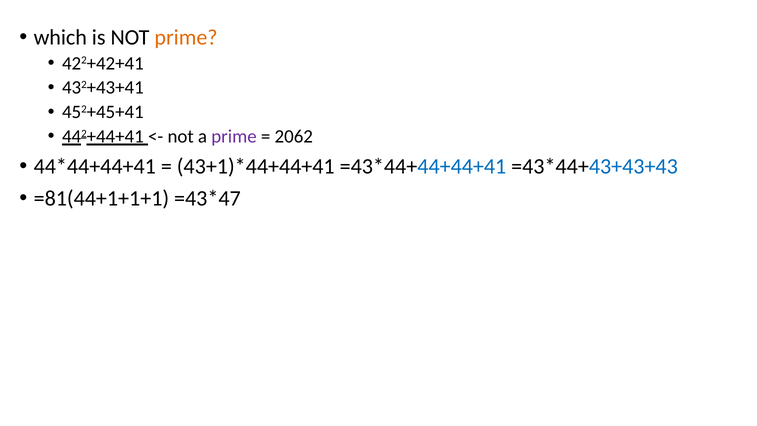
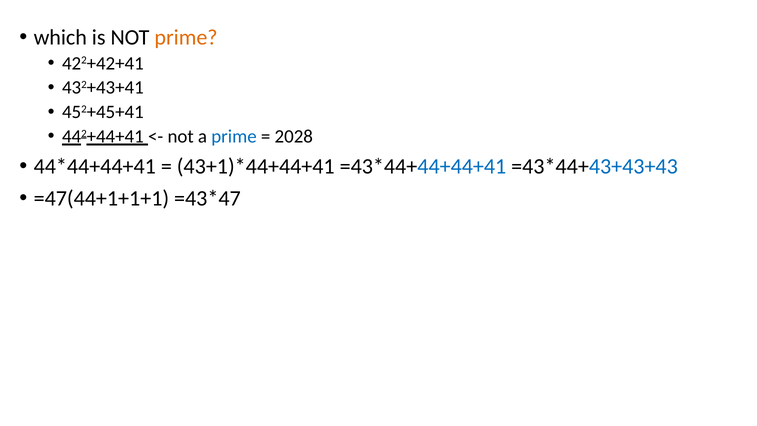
prime at (234, 136) colour: purple -> blue
2062: 2062 -> 2028
=81(44+1+1+1: =81(44+1+1+1 -> =47(44+1+1+1
